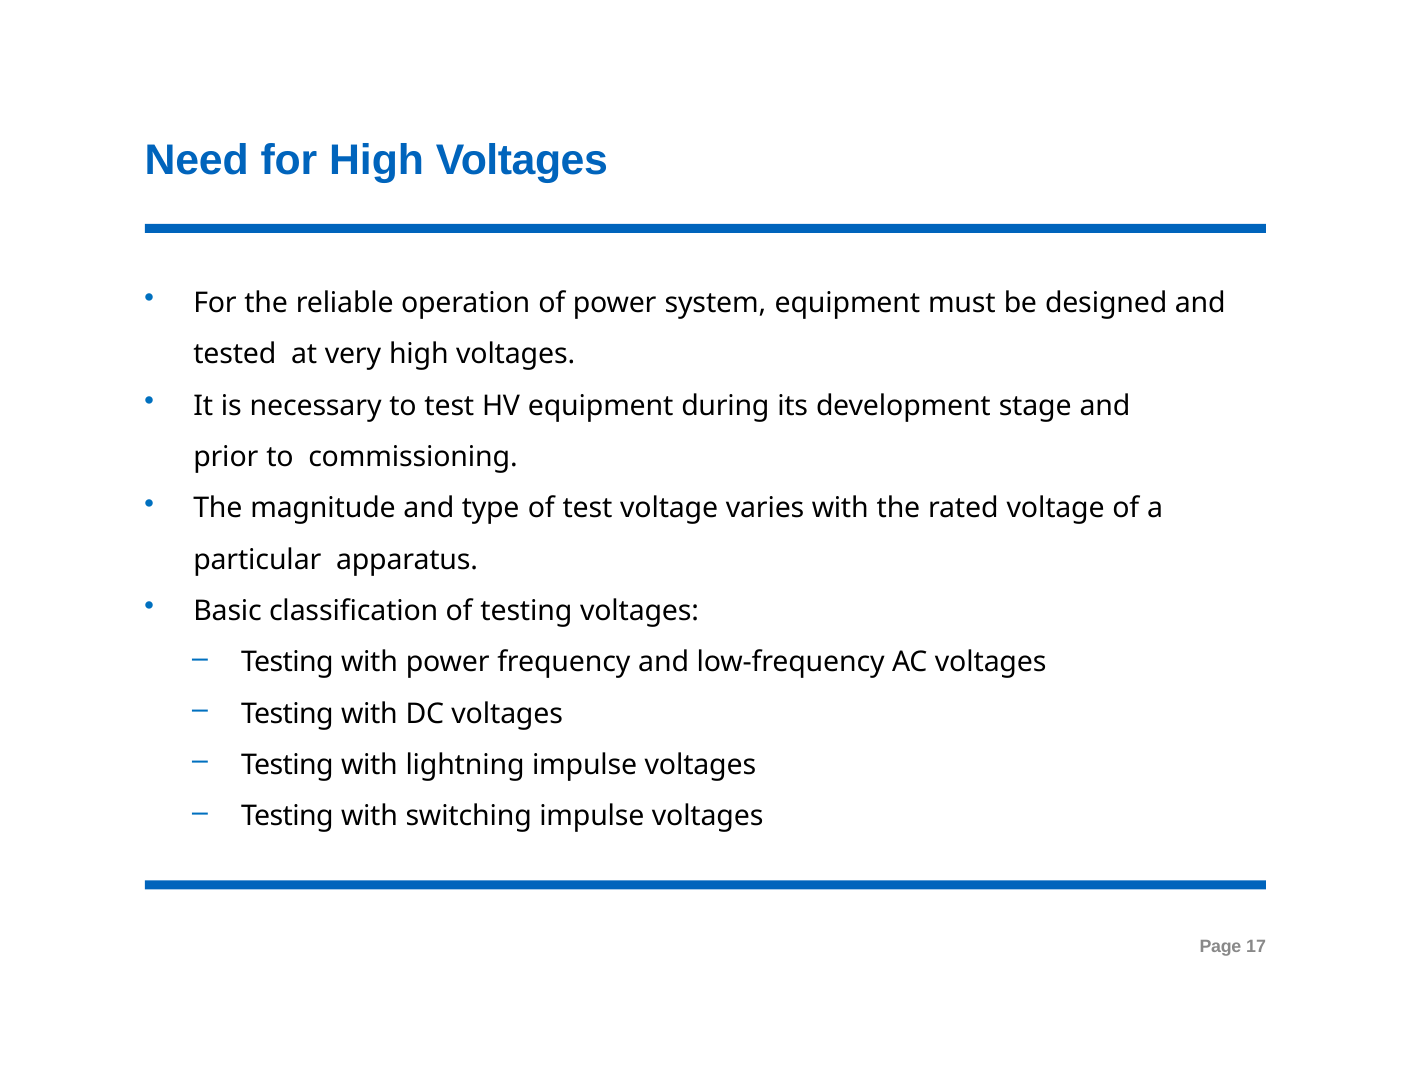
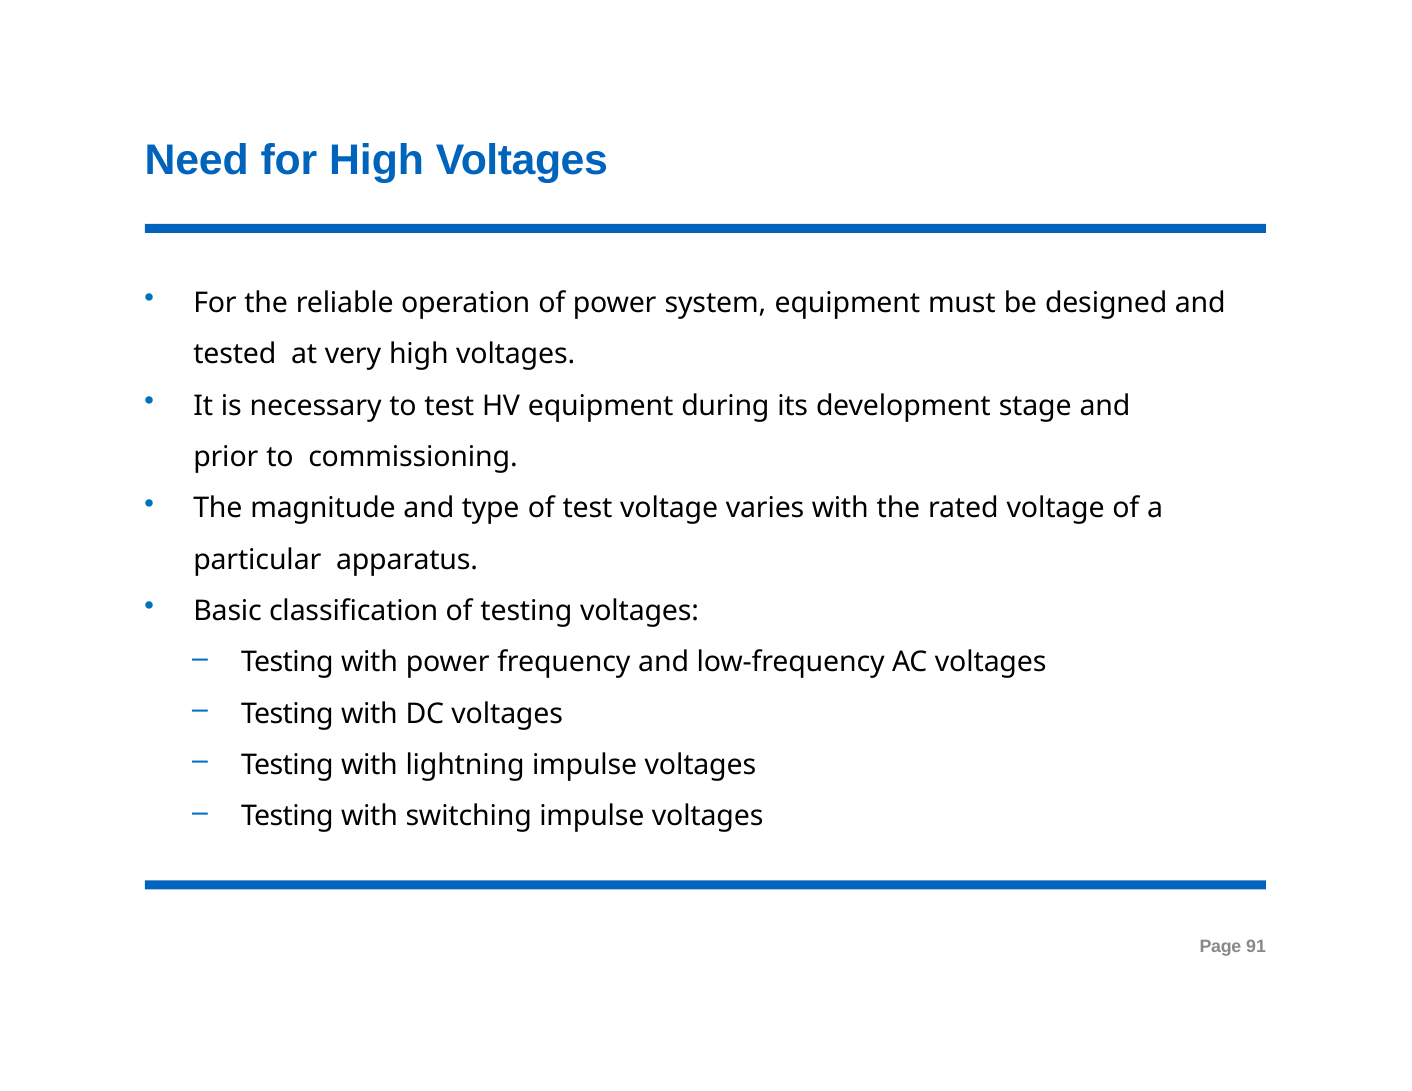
17: 17 -> 91
